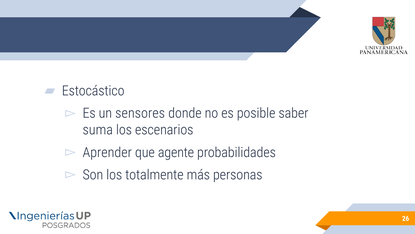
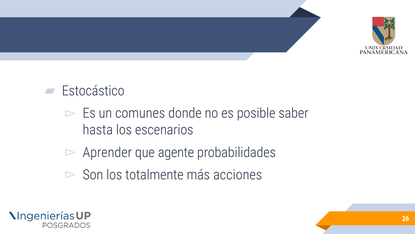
sensores: sensores -> comunes
suma: suma -> hasta
personas: personas -> acciones
